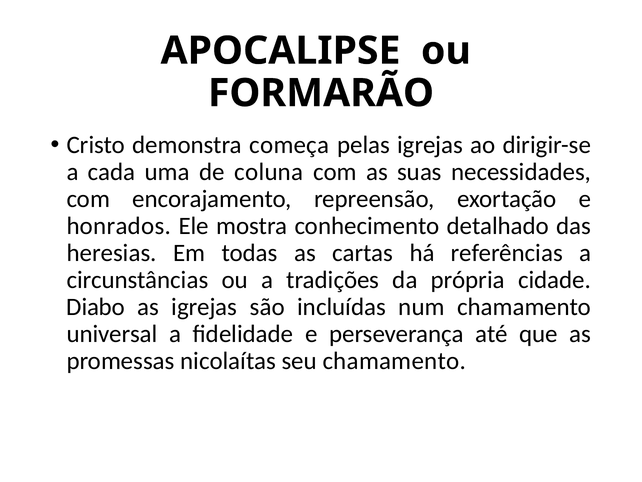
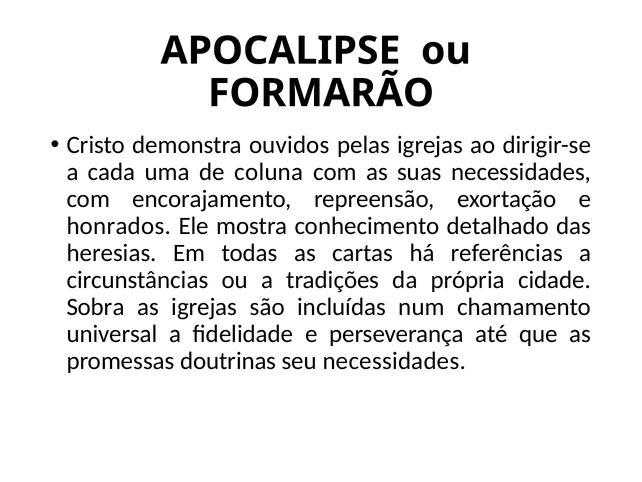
começa: começa -> ouvidos
Diabo: Diabo -> Sobra
nicolaítas: nicolaítas -> doutrinas
seu chamamento: chamamento -> necessidades
